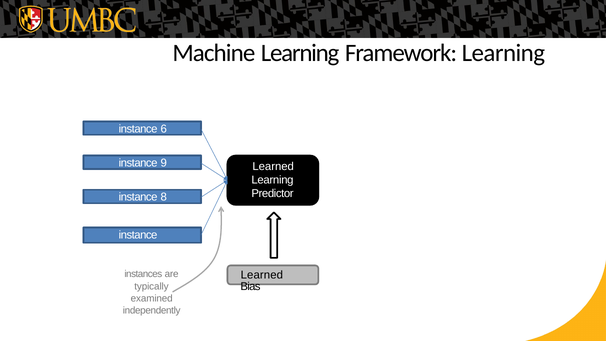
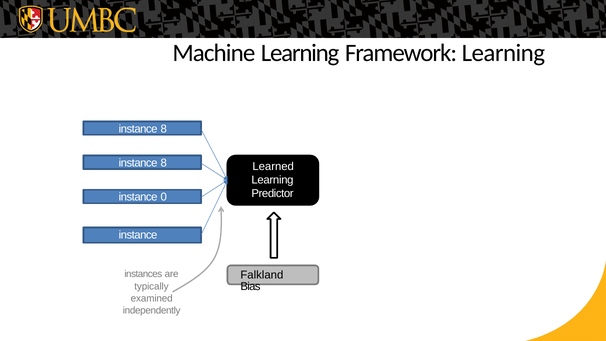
6 at (164, 129): 6 -> 8
9 at (164, 163): 9 -> 8
8: 8 -> 0
Learned at (262, 275): Learned -> Falkland
